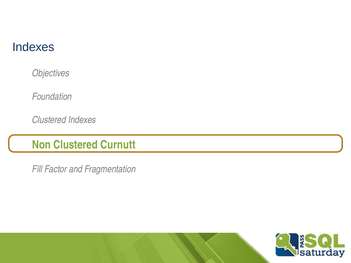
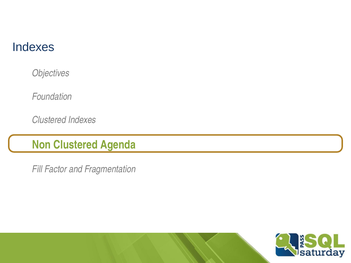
Curnutt: Curnutt -> Agenda
